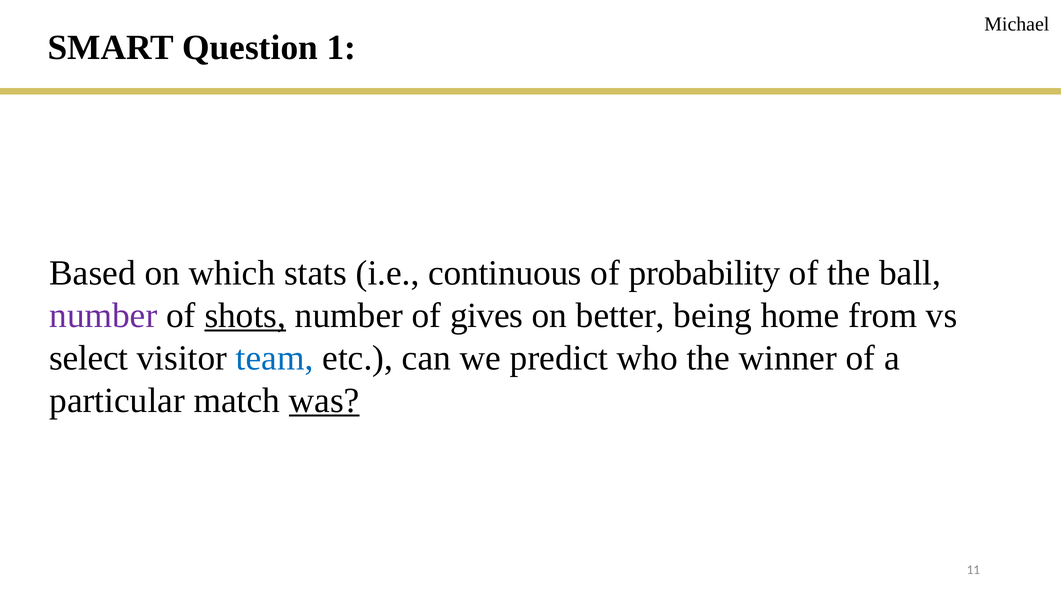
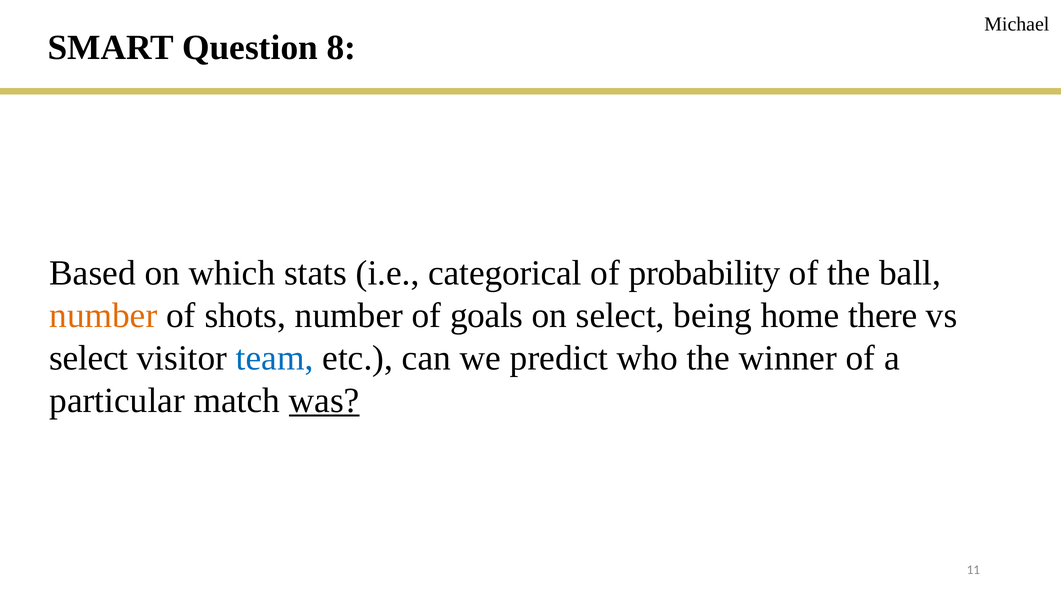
1: 1 -> 8
continuous: continuous -> categorical
number at (103, 315) colour: purple -> orange
shots underline: present -> none
gives: gives -> goals
on better: better -> select
from: from -> there
